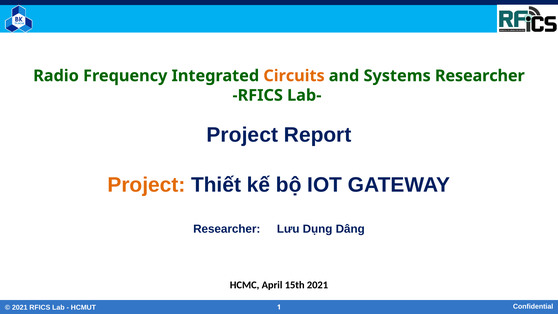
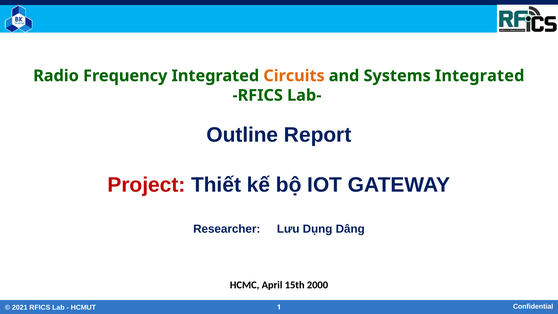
Systems Researcher: Researcher -> Integrated
Project at (242, 135): Project -> Outline
Project at (146, 185) colour: orange -> red
15th 2021: 2021 -> 2000
